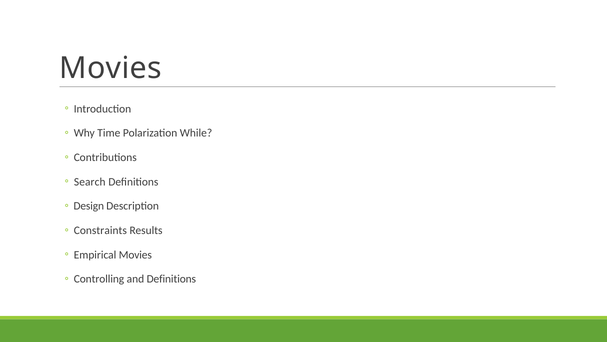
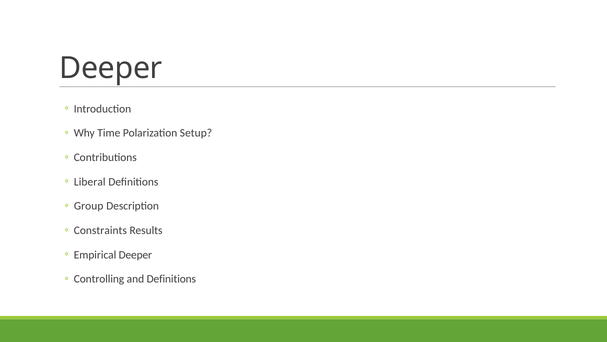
Movies at (110, 68): Movies -> Deeper
While: While -> Setup
Search: Search -> Liberal
Design: Design -> Group
Empirical Movies: Movies -> Deeper
